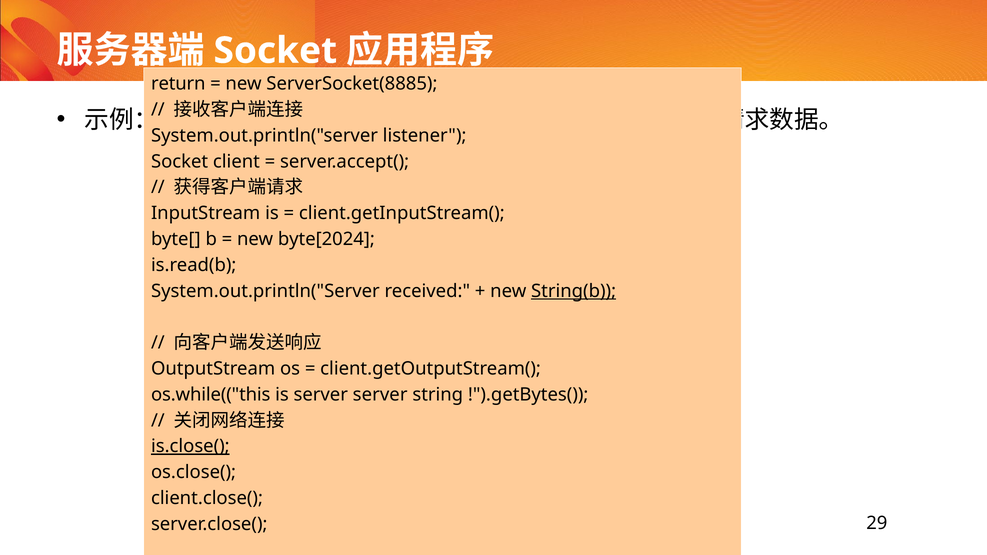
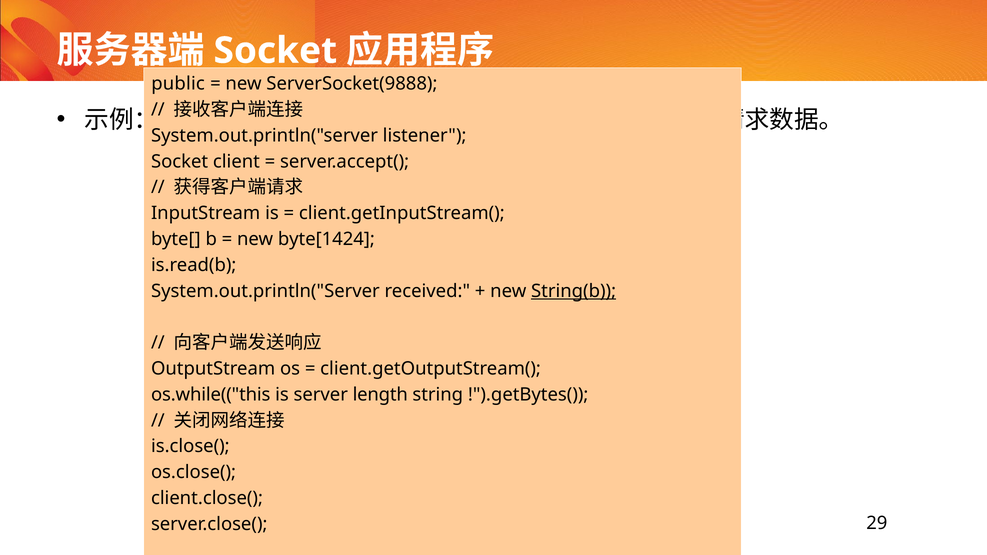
return: return -> public
ServerSocket(8885: ServerSocket(8885 -> ServerSocket(9888
byte[2024: byte[2024 -> byte[1424
server server: server -> length
is.close( underline: present -> none
